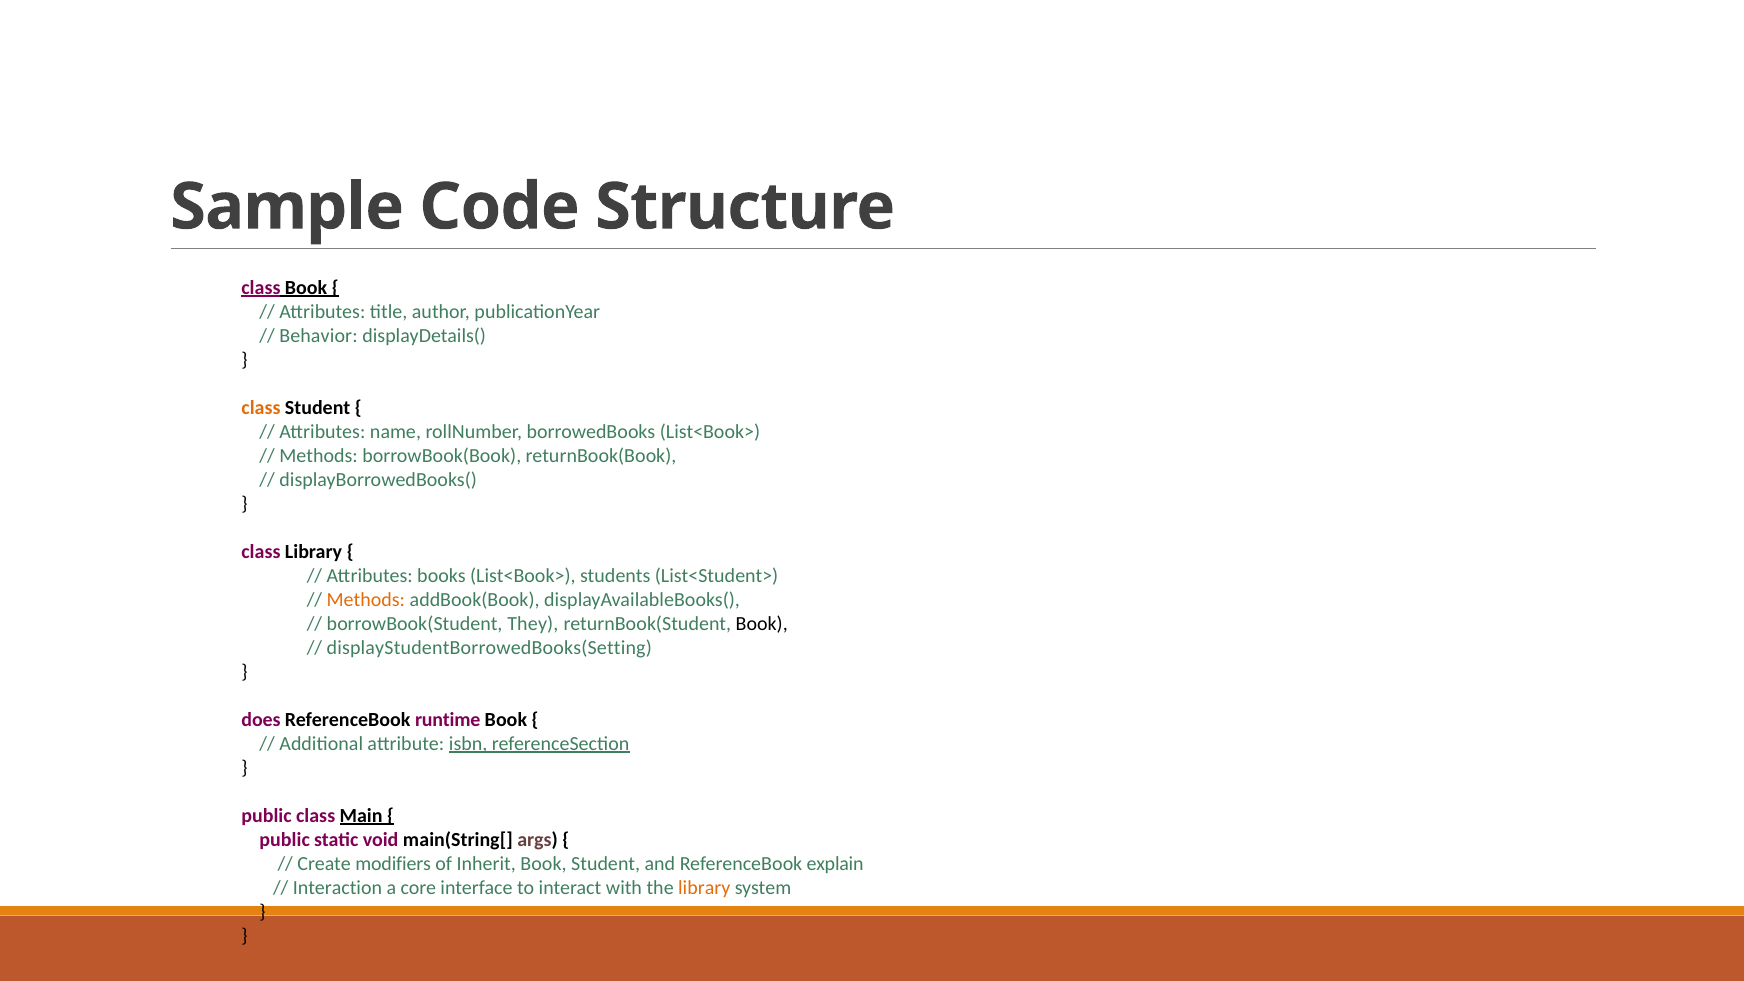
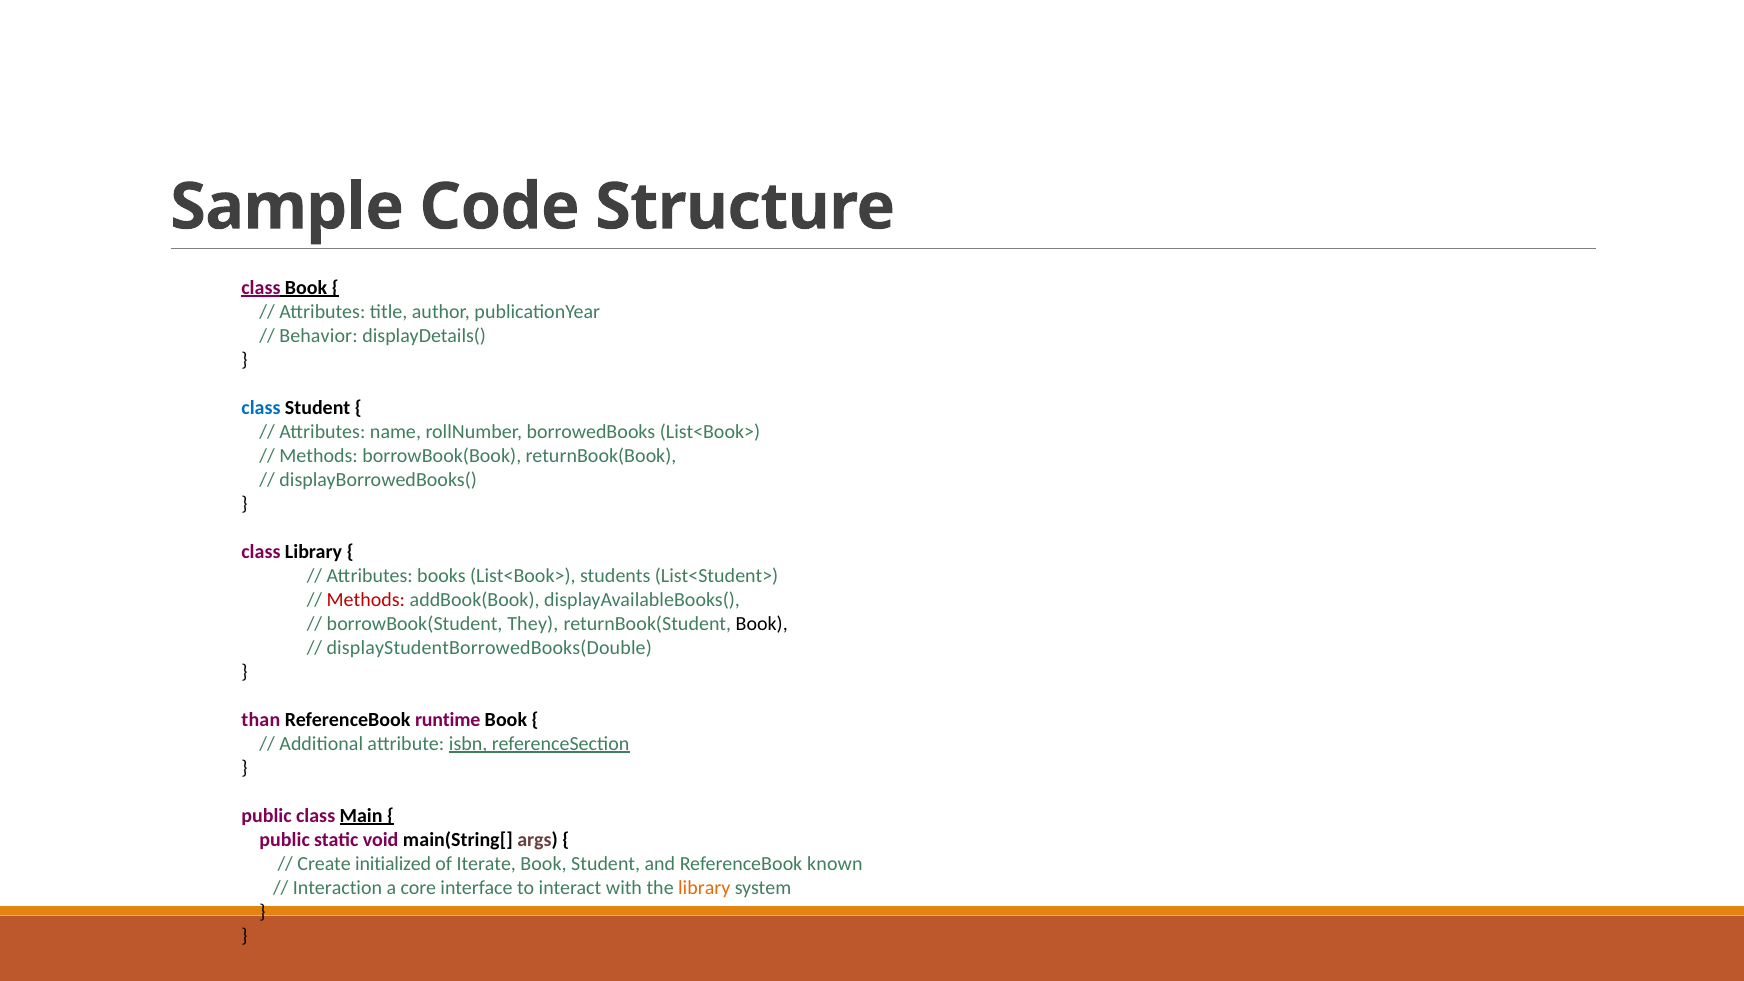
class at (261, 407) colour: orange -> blue
Methods at (366, 599) colour: orange -> red
displayStudentBorrowedBooks(Setting: displayStudentBorrowedBooks(Setting -> displayStudentBorrowedBooks(Double
does: does -> than
modifiers: modifiers -> initialized
Inherit: Inherit -> Iterate
explain: explain -> known
